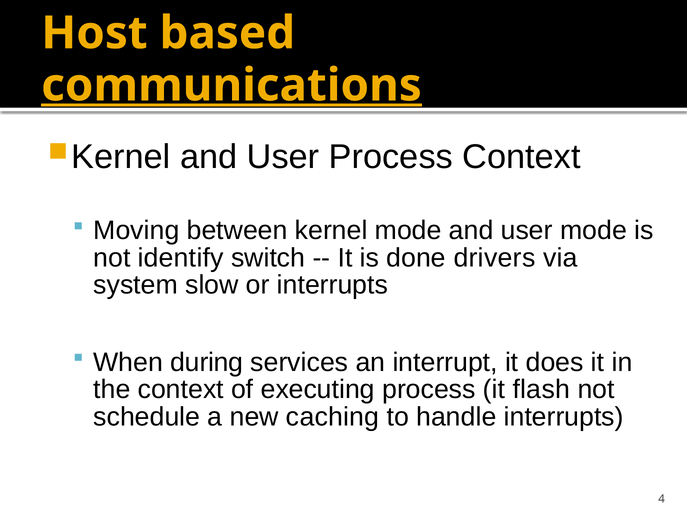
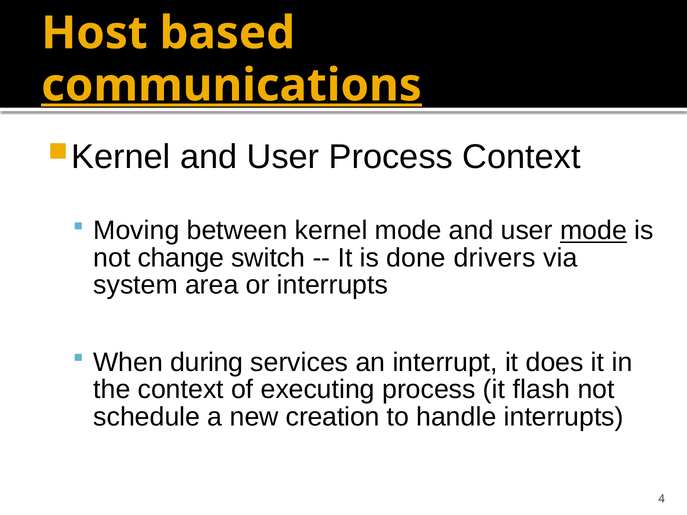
mode at (593, 231) underline: none -> present
identify: identify -> change
slow: slow -> area
caching: caching -> creation
